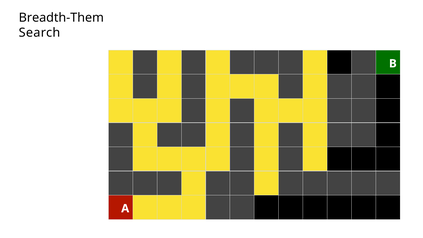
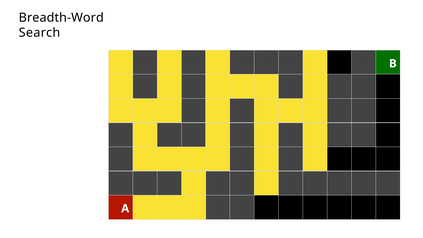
Breadth-Them: Breadth-Them -> Breadth-Word
